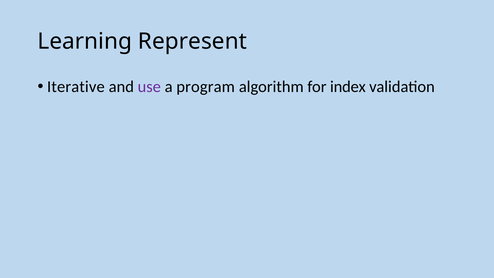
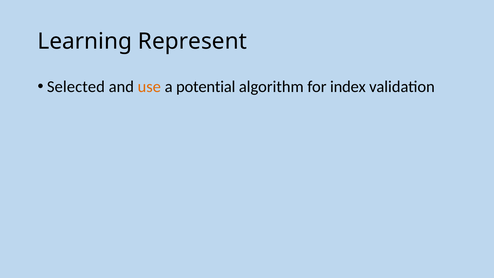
Iterative: Iterative -> Selected
use colour: purple -> orange
program: program -> potential
